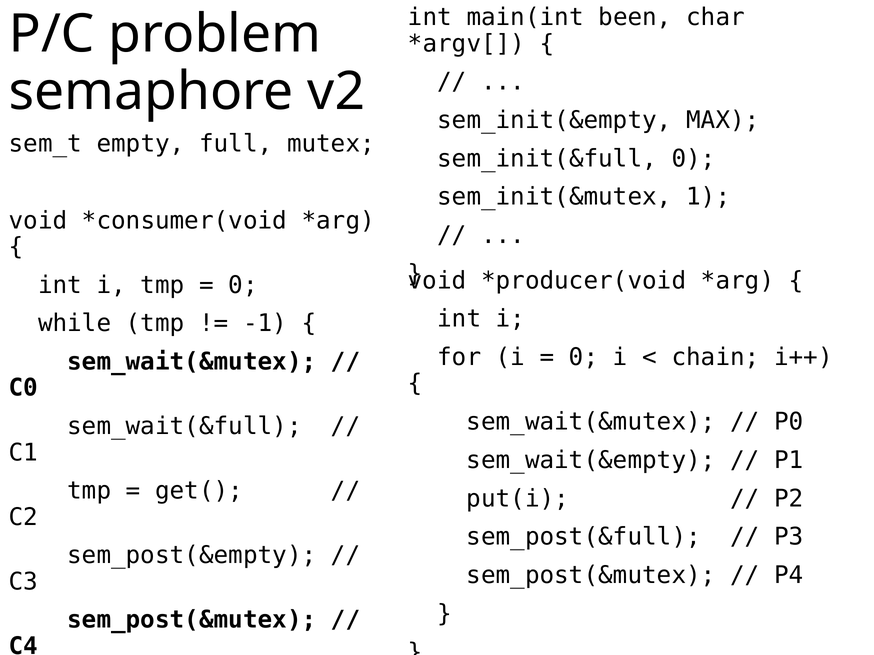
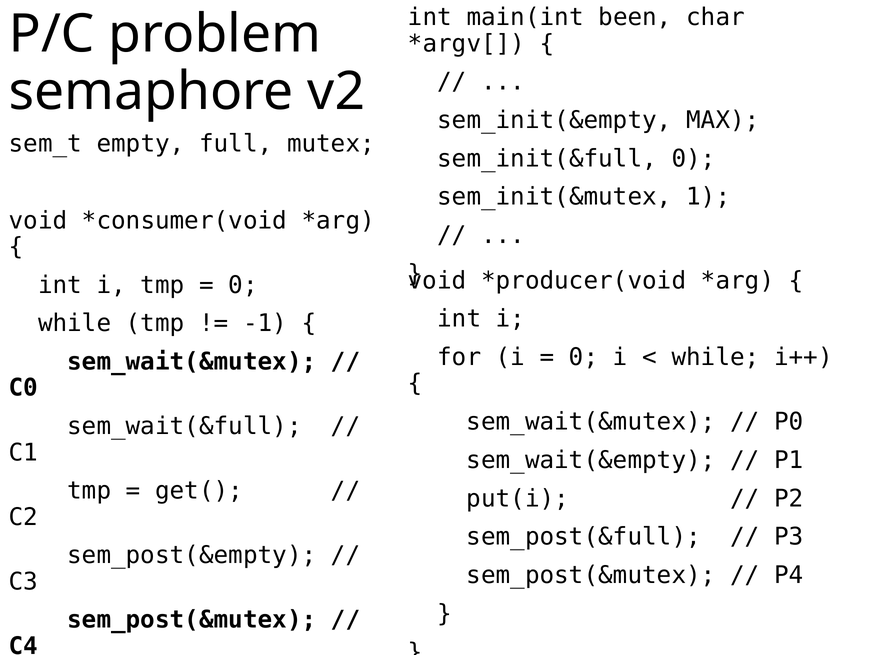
chain at (715, 358): chain -> while
